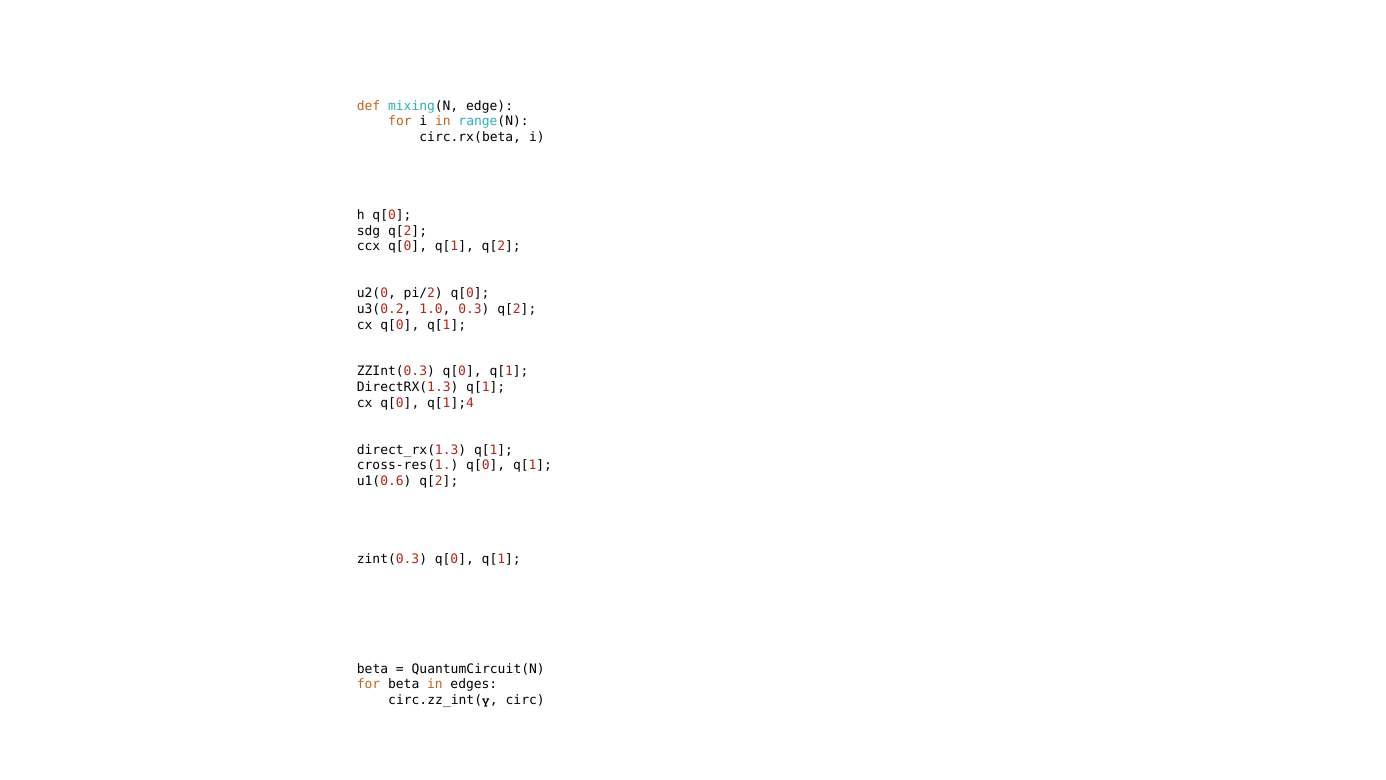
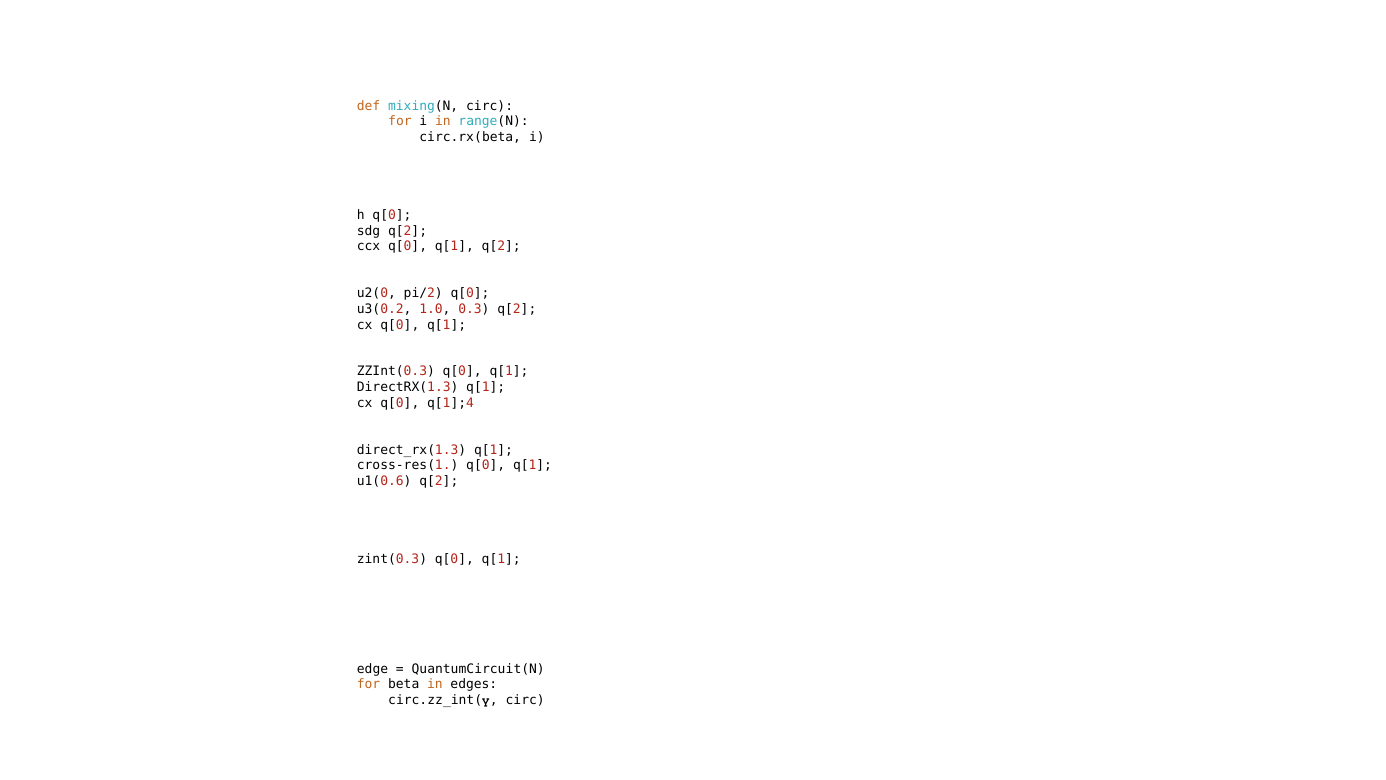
mixing(N edge: edge -> circ
beta at (373, 669): beta -> edge
